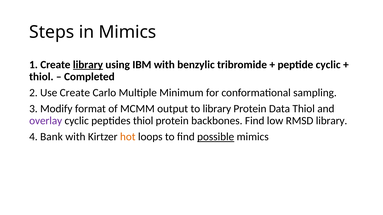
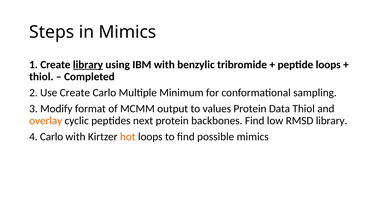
peptide cyclic: cyclic -> loops
to library: library -> values
overlay colour: purple -> orange
peptides thiol: thiol -> next
4 Bank: Bank -> Carlo
possible underline: present -> none
